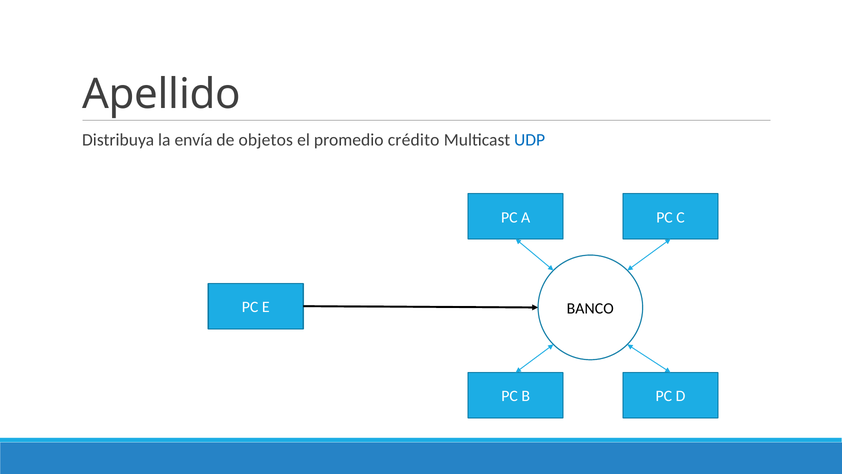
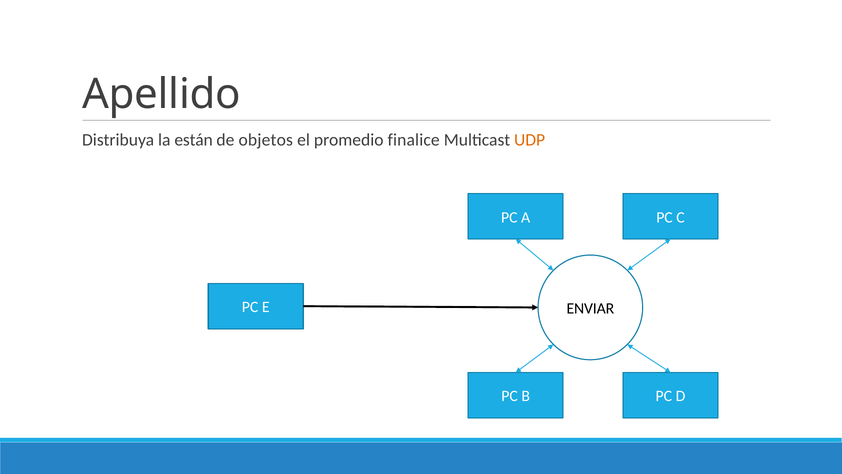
envía: envía -> están
crédito: crédito -> finalice
UDP colour: blue -> orange
BANCO: BANCO -> ENVIAR
